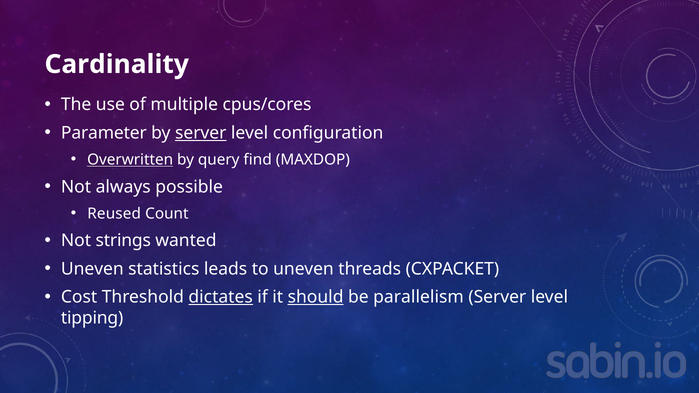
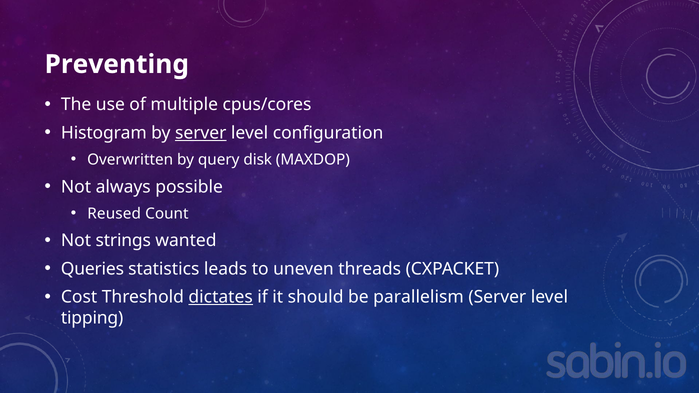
Cardinality: Cardinality -> Preventing
Parameter: Parameter -> Histogram
Overwritten underline: present -> none
find: find -> disk
Uneven at (92, 269): Uneven -> Queries
should underline: present -> none
